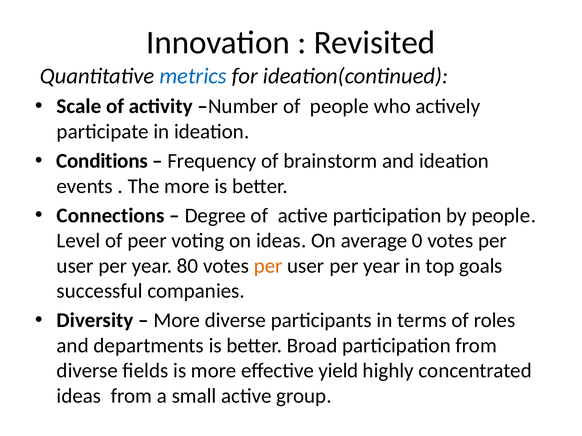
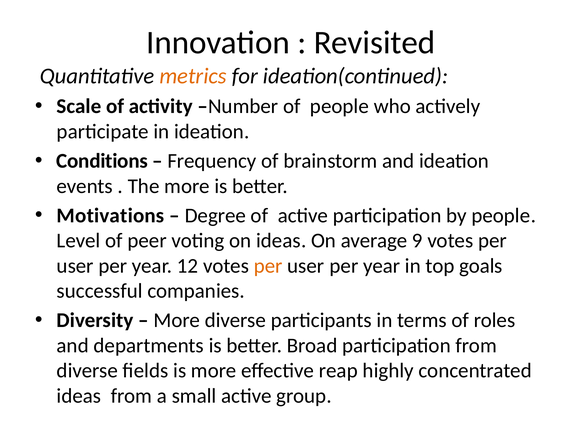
metrics colour: blue -> orange
Connections: Connections -> Motivations
0: 0 -> 9
80: 80 -> 12
yield: yield -> reap
